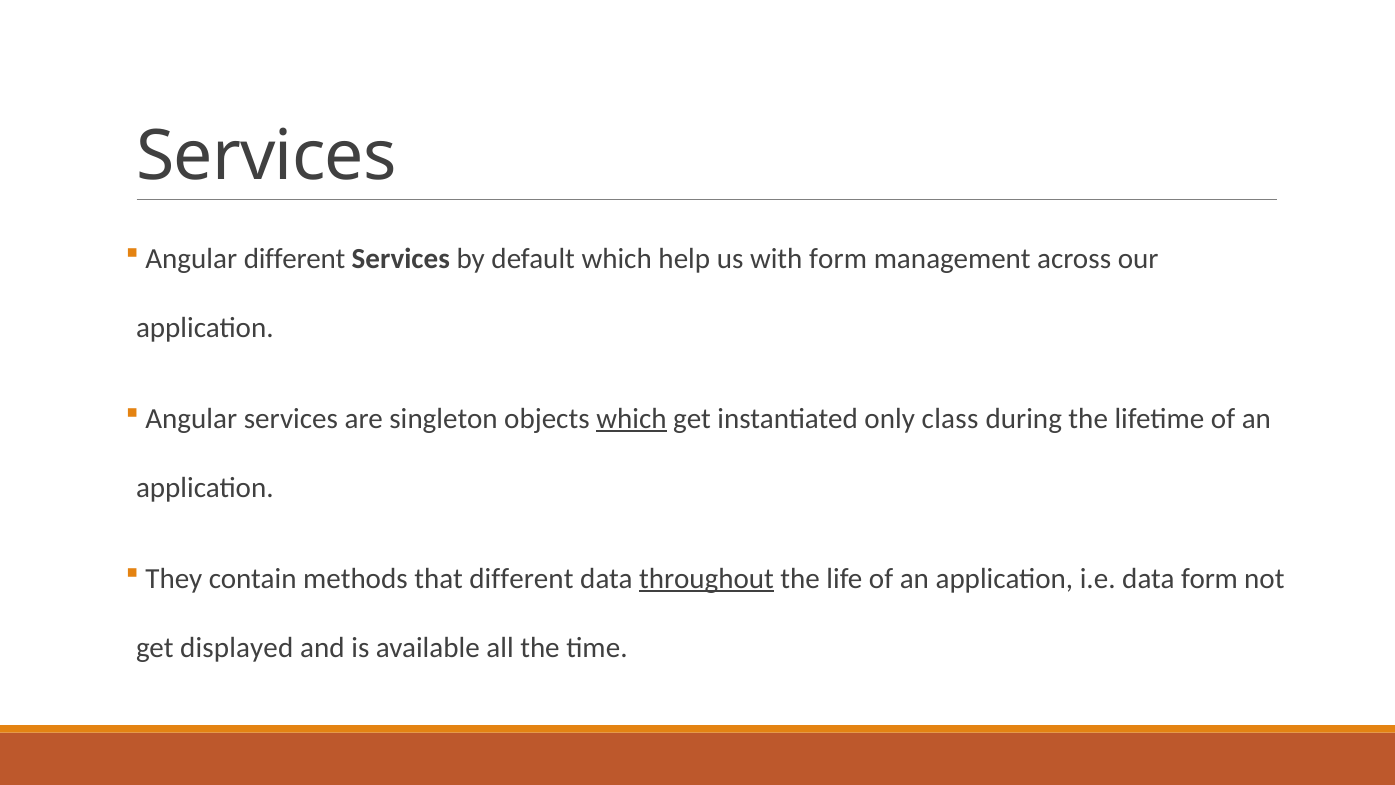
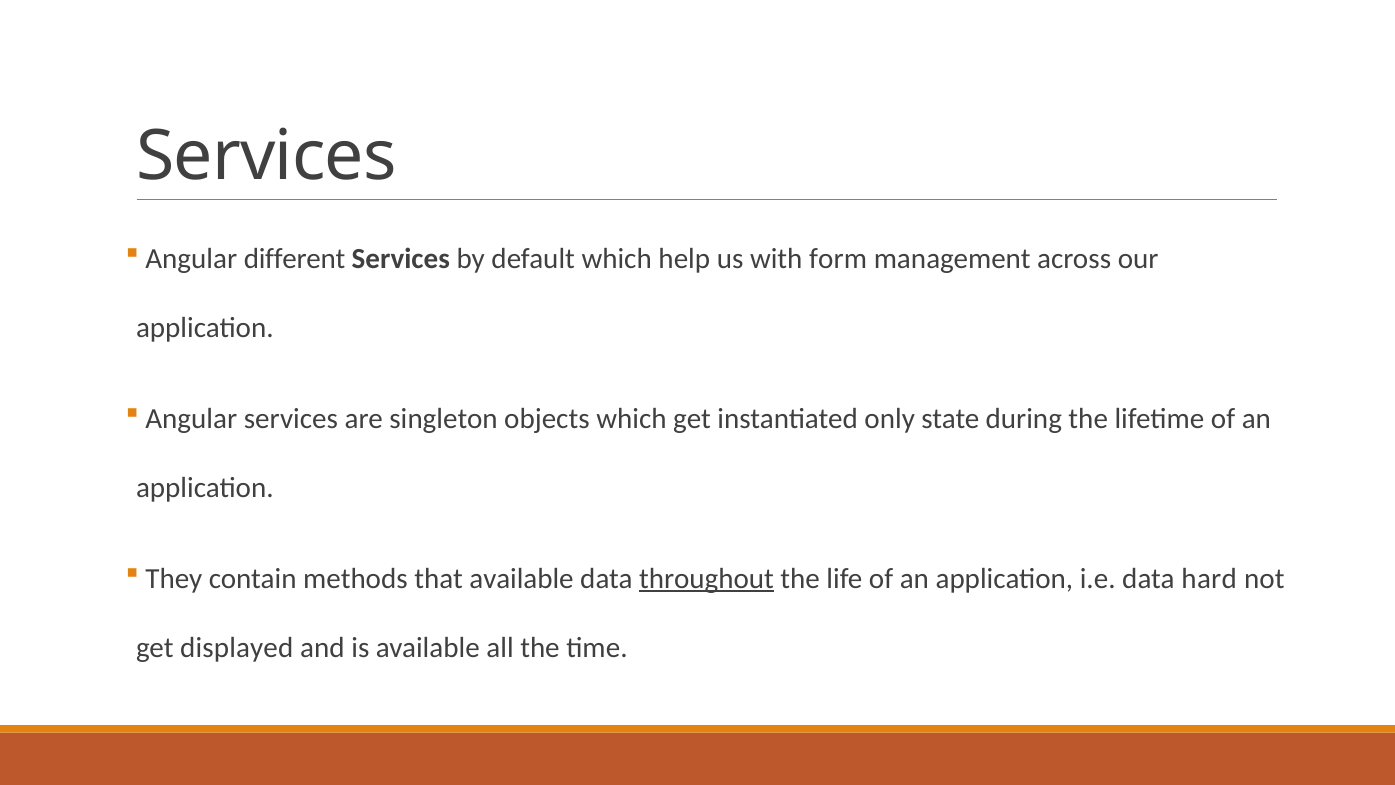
which at (631, 418) underline: present -> none
class: class -> state
that different: different -> available
data form: form -> hard
